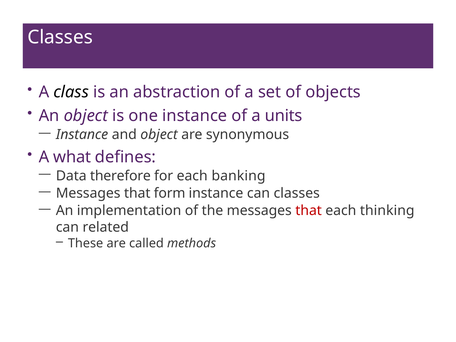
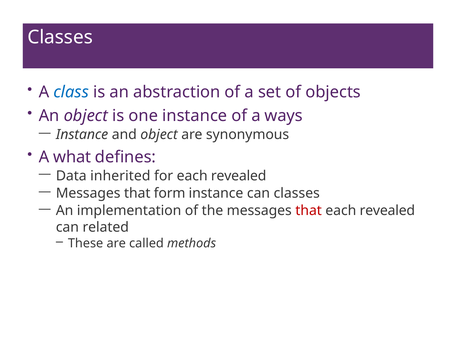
class colour: black -> blue
units: units -> ways
therefore: therefore -> inherited
for each banking: banking -> revealed
thinking at (387, 211): thinking -> revealed
